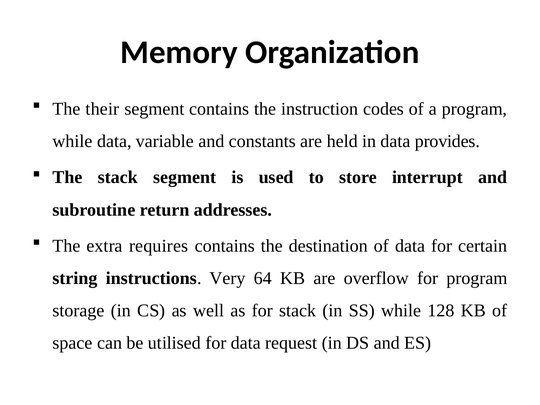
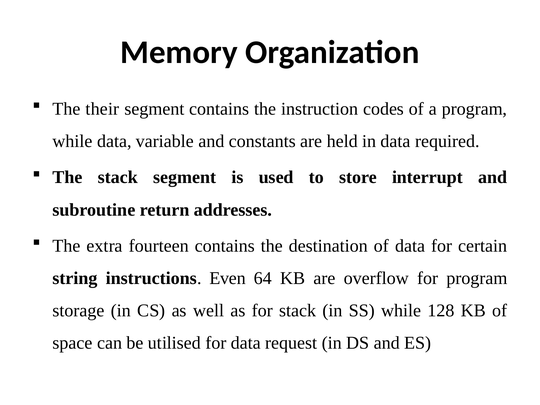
provides: provides -> required
requires: requires -> fourteen
Very: Very -> Even
